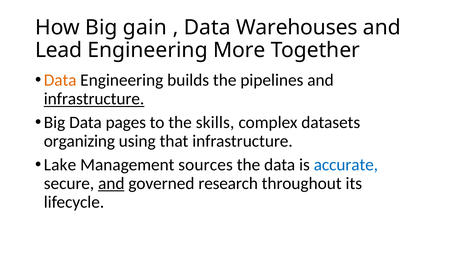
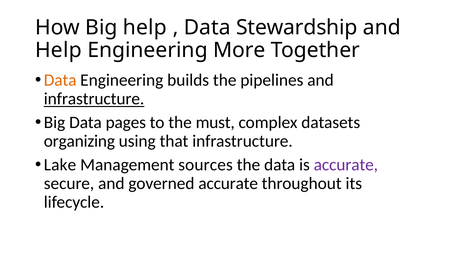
Big gain: gain -> help
Warehouses: Warehouses -> Stewardship
Lead at (59, 50): Lead -> Help
skills: skills -> must
accurate at (346, 164) colour: blue -> purple
and at (111, 183) underline: present -> none
governed research: research -> accurate
